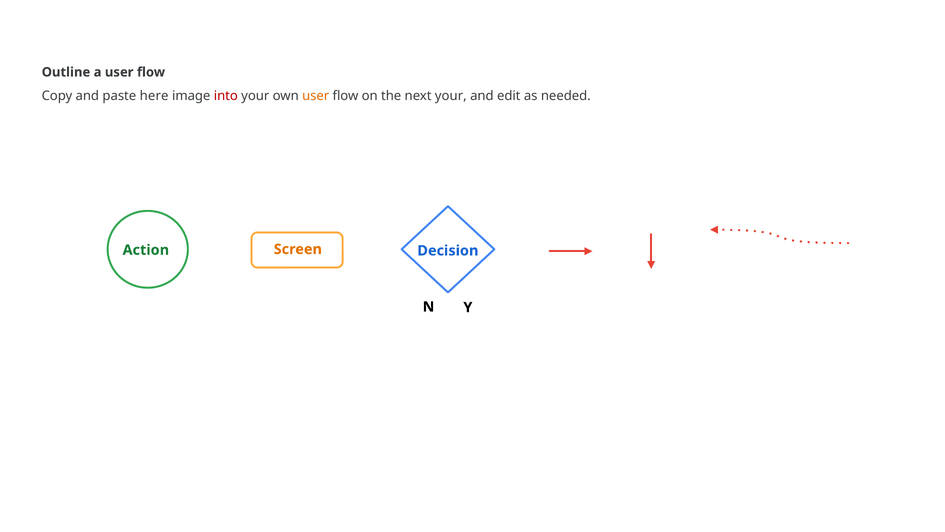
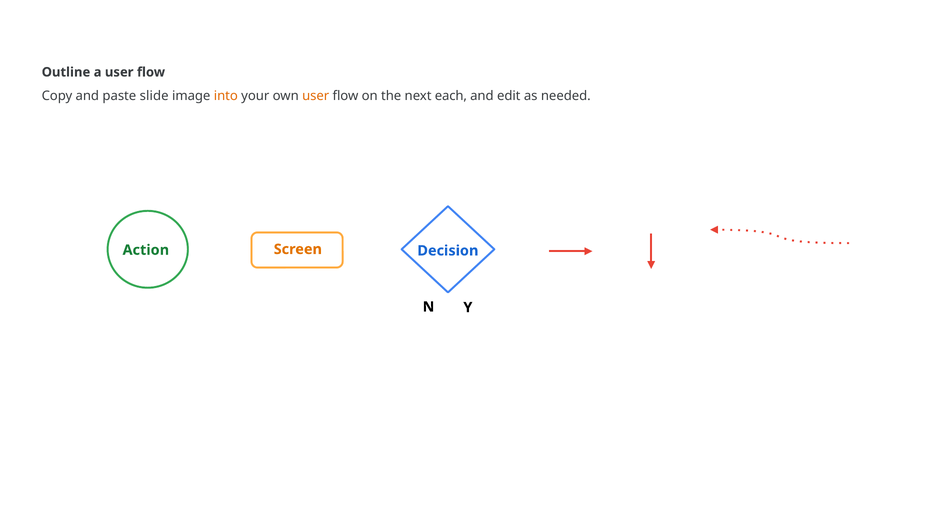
here: here -> slide
into colour: red -> orange
next your: your -> each
